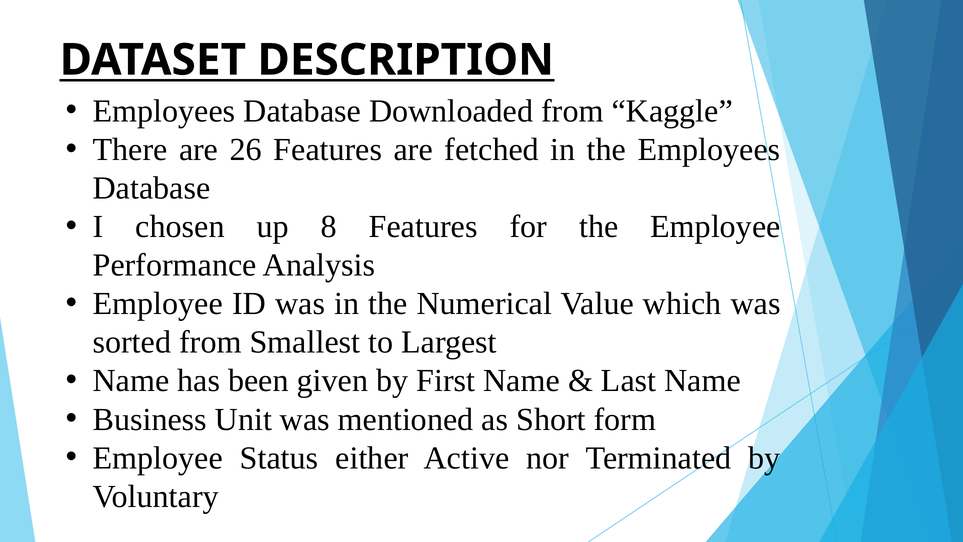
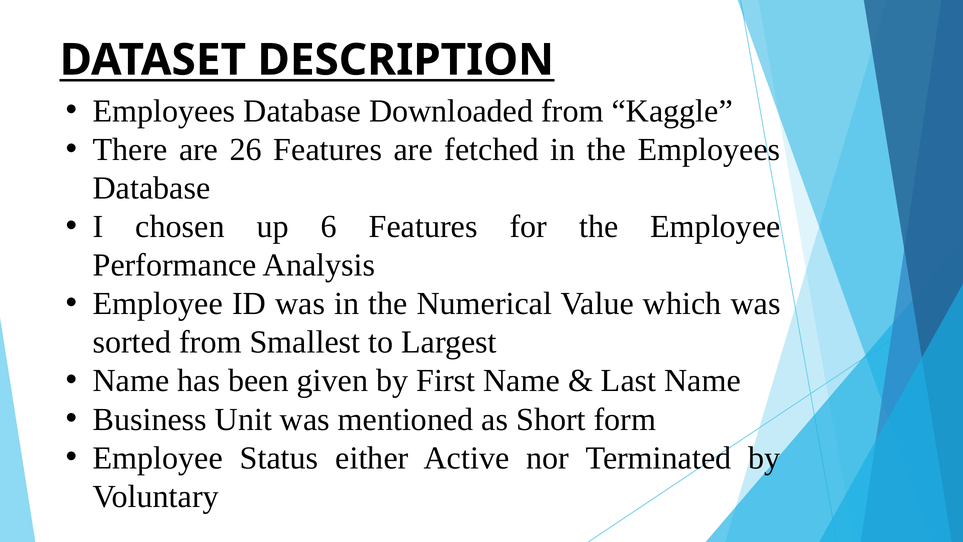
8: 8 -> 6
